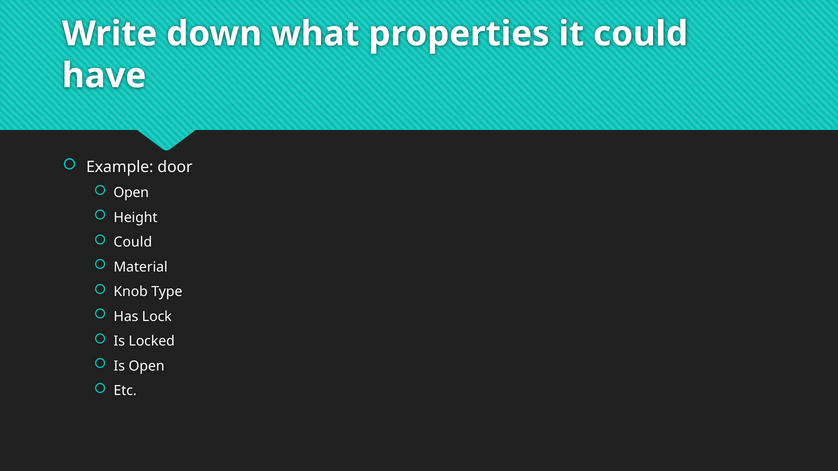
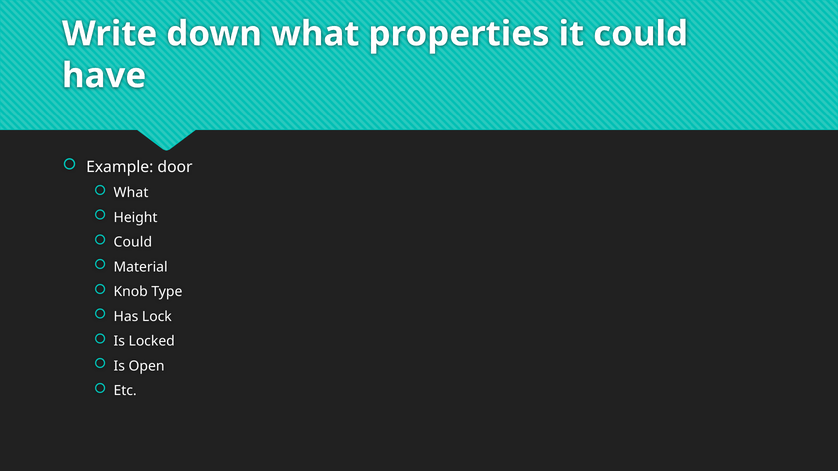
Open at (131, 193): Open -> What
